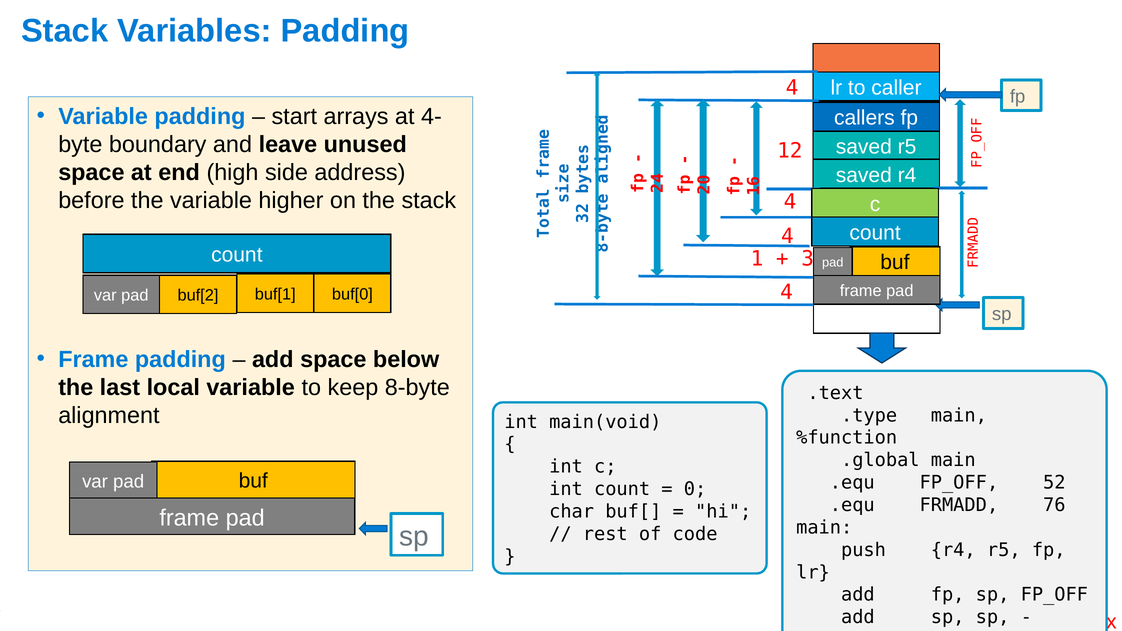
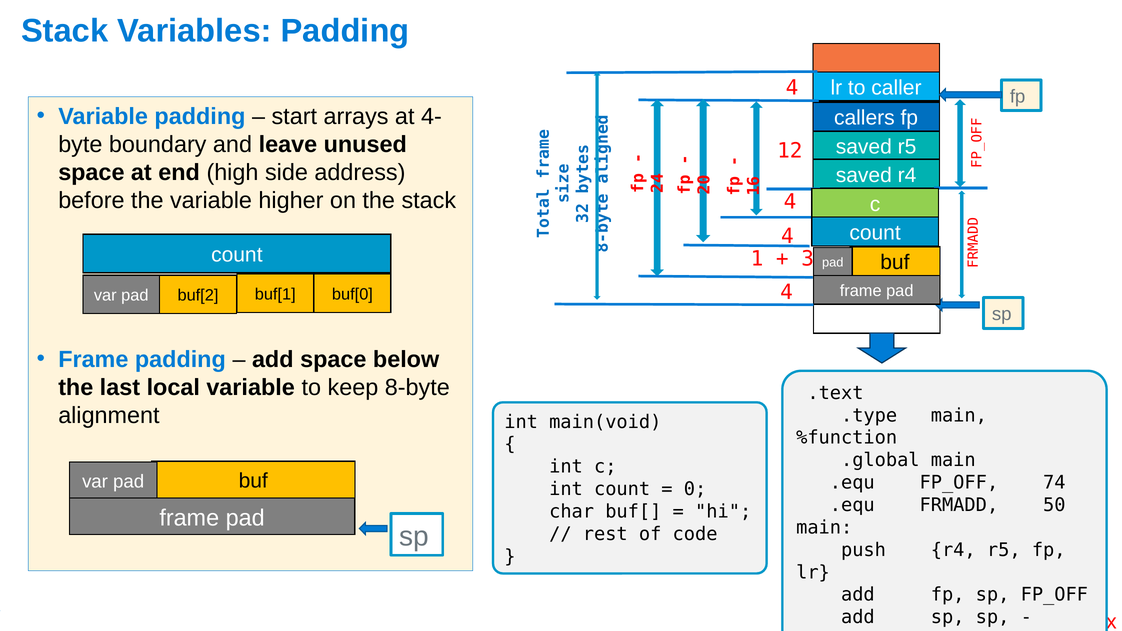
52: 52 -> 74
76: 76 -> 50
